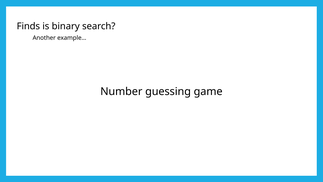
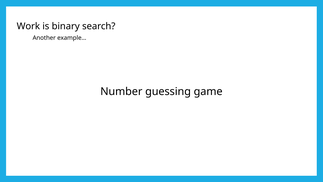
Finds: Finds -> Work
